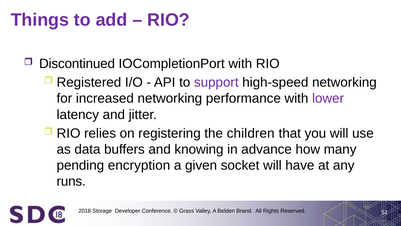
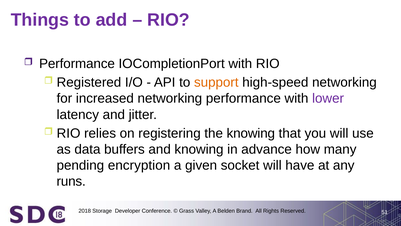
Discontinued at (77, 64): Discontinued -> Performance
support colour: purple -> orange
the children: children -> knowing
